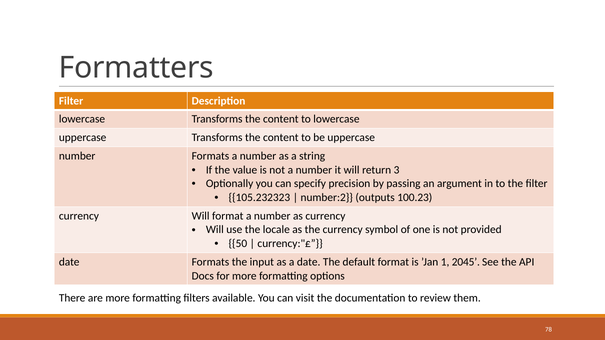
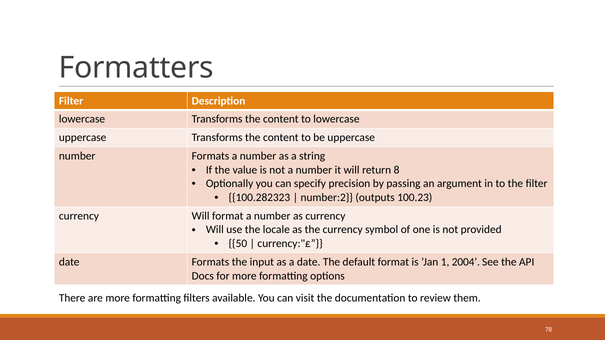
3: 3 -> 8
105.232323: 105.232323 -> 100.282323
2045: 2045 -> 2004
